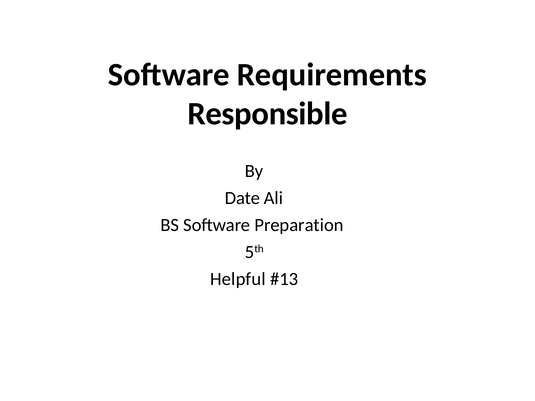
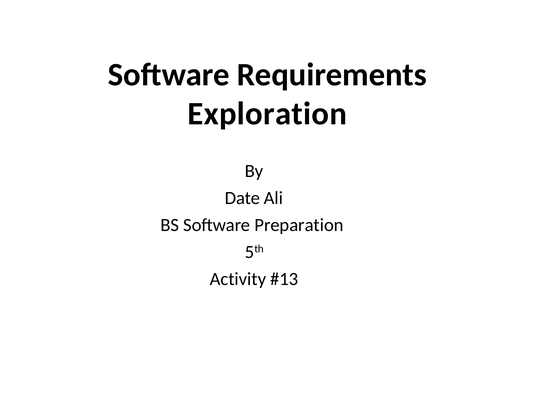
Responsible: Responsible -> Exploration
Helpful: Helpful -> Activity
